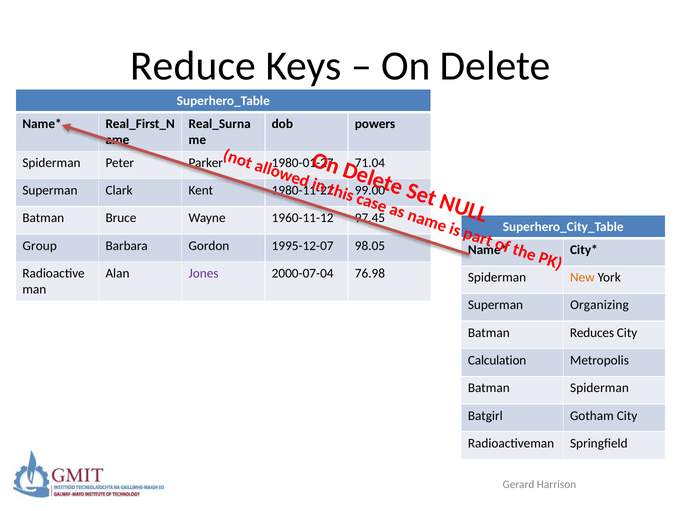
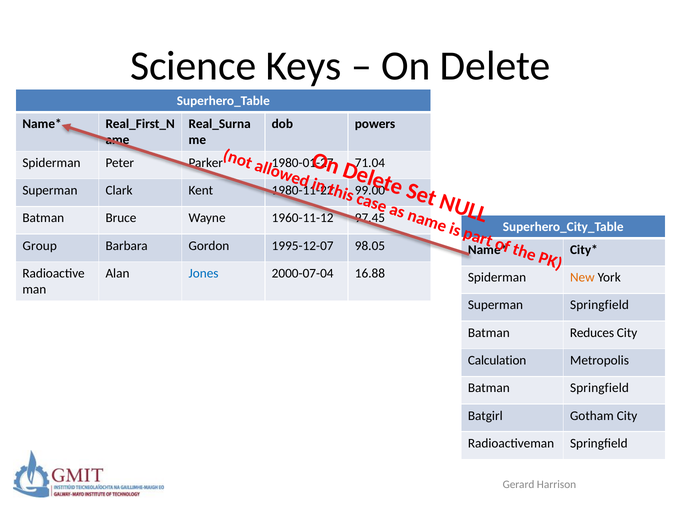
Reduce: Reduce -> Science
Jones colour: purple -> blue
76.98: 76.98 -> 16.88
Superman Organizing: Organizing -> Springfield
Batman Spiderman: Spiderman -> Springfield
